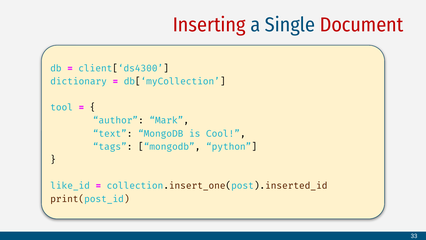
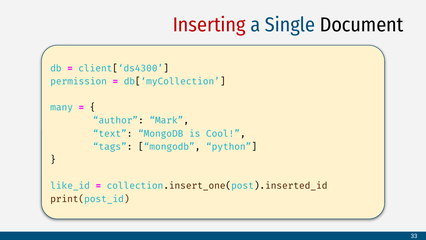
Document colour: red -> black
dictionary: dictionary -> permission
tool: tool -> many
